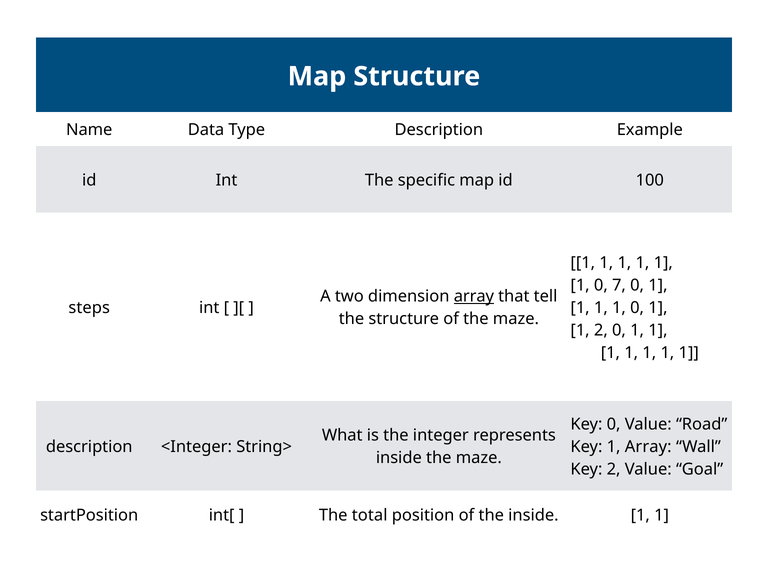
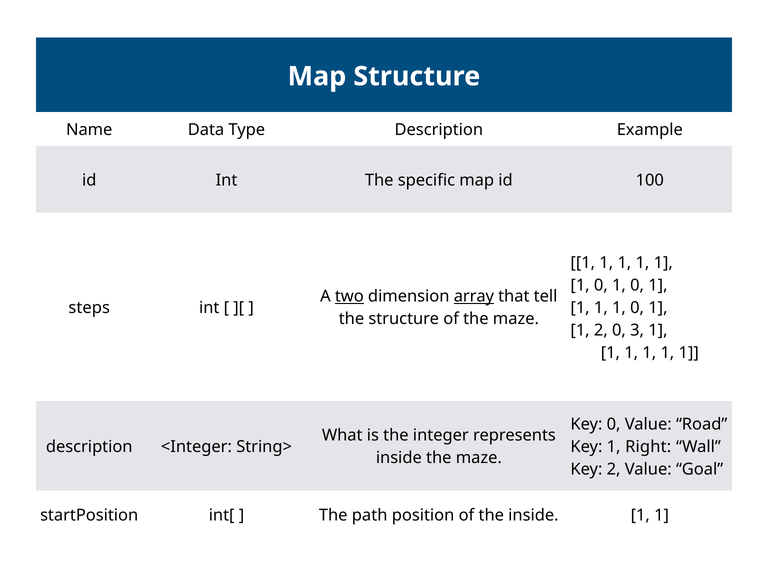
7 at (619, 285): 7 -> 1
two underline: none -> present
2 0 1: 1 -> 3
1 Array: Array -> Right
total: total -> path
